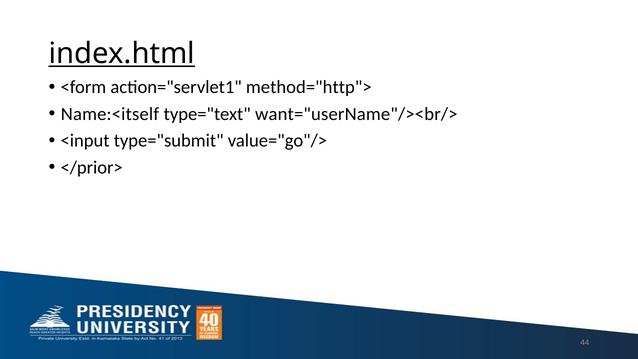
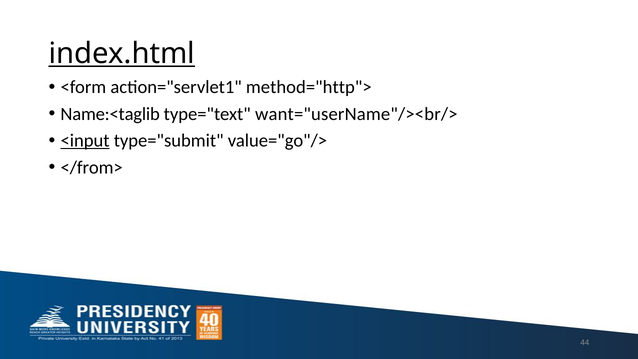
Name:<itself: Name:<itself -> Name:<taglib
<input underline: none -> present
</prior>: </prior> -> </from>
